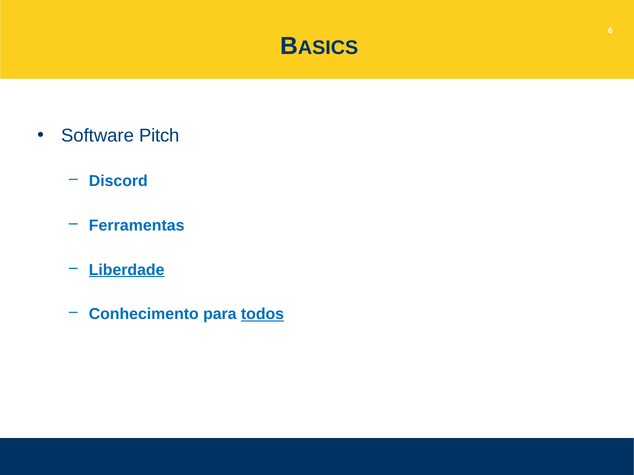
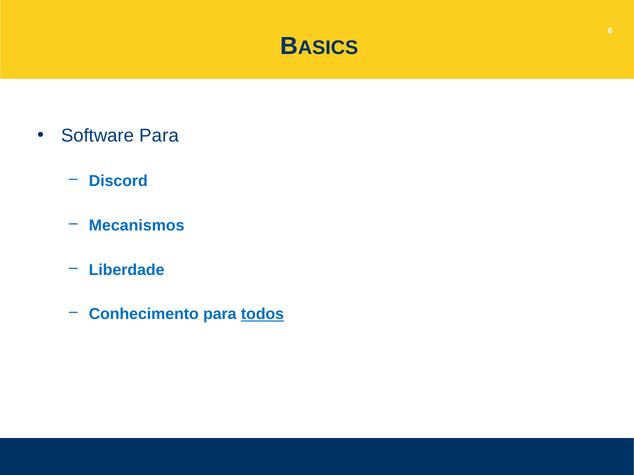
Software Pitch: Pitch -> Para
Ferramentas: Ferramentas -> Mecanismos
Liberdade underline: present -> none
